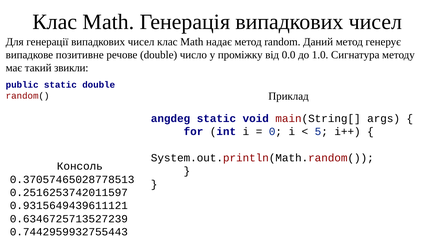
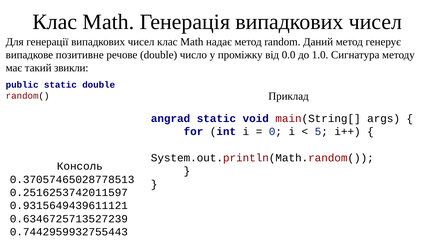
angdeg: angdeg -> angrad
